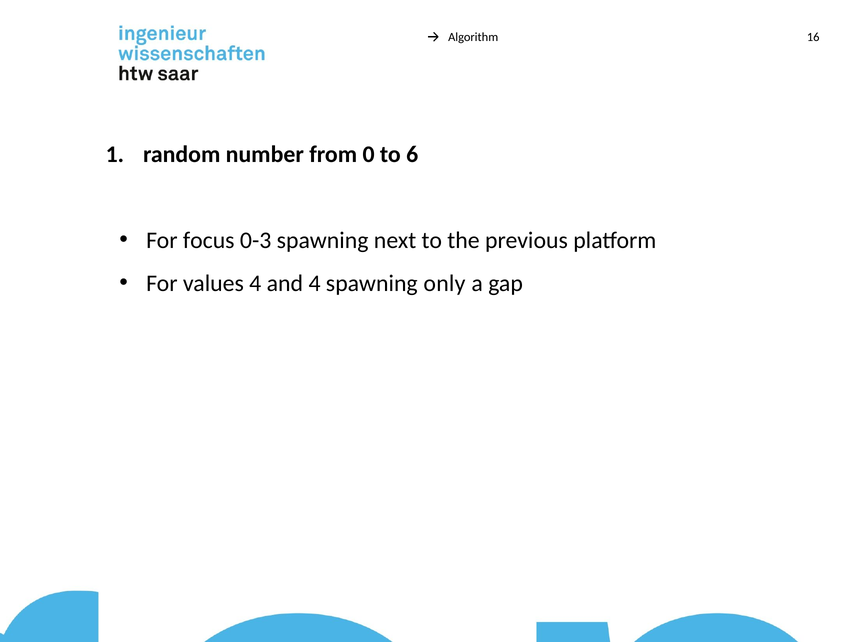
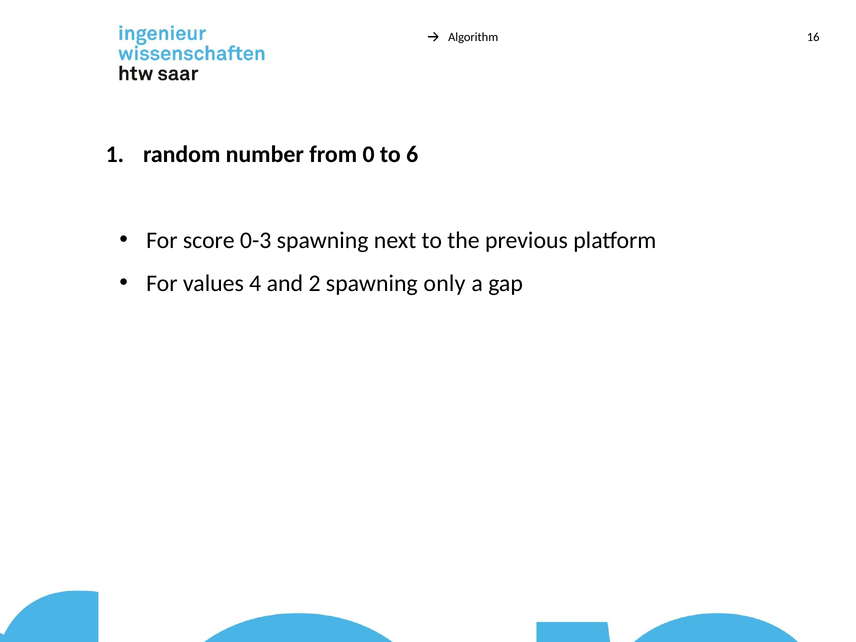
focus: focus -> score
and 4: 4 -> 2
